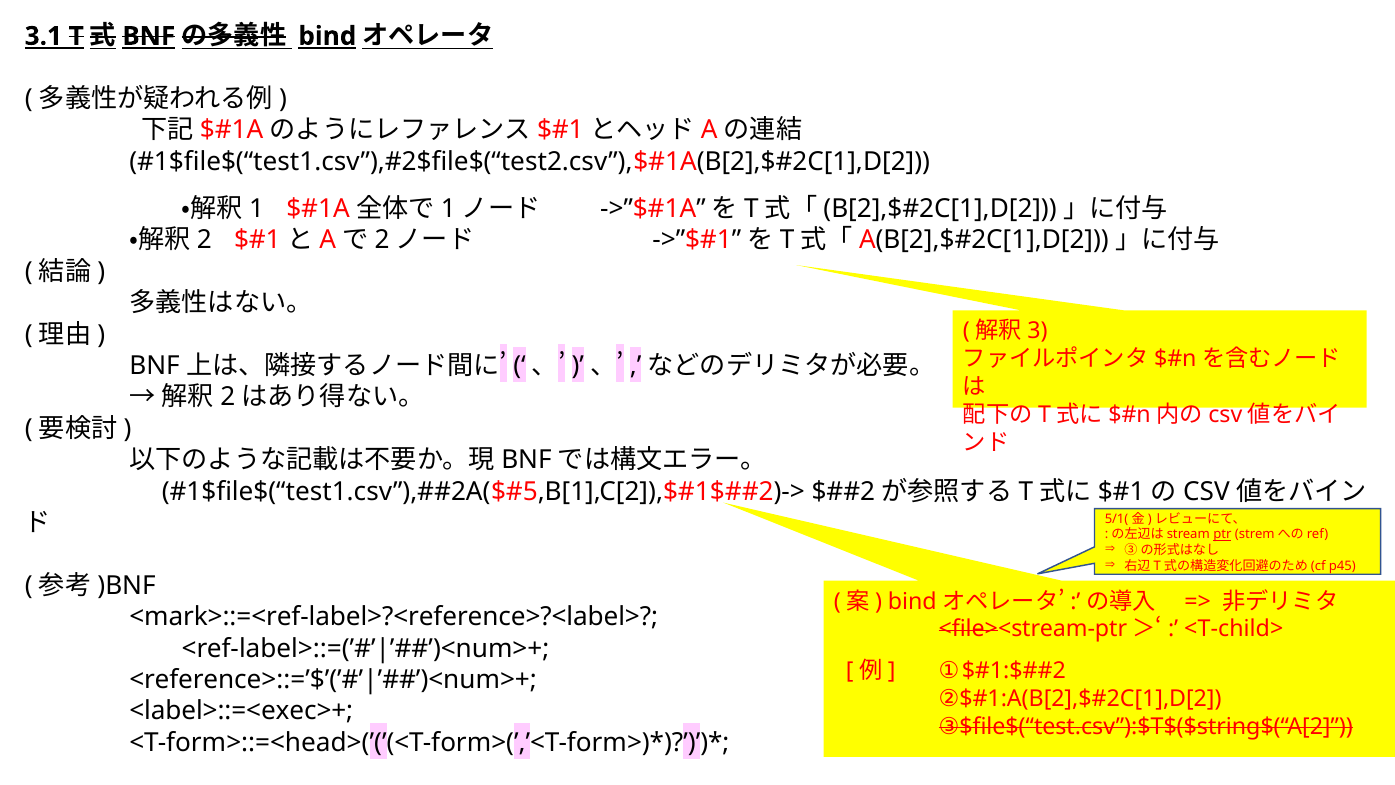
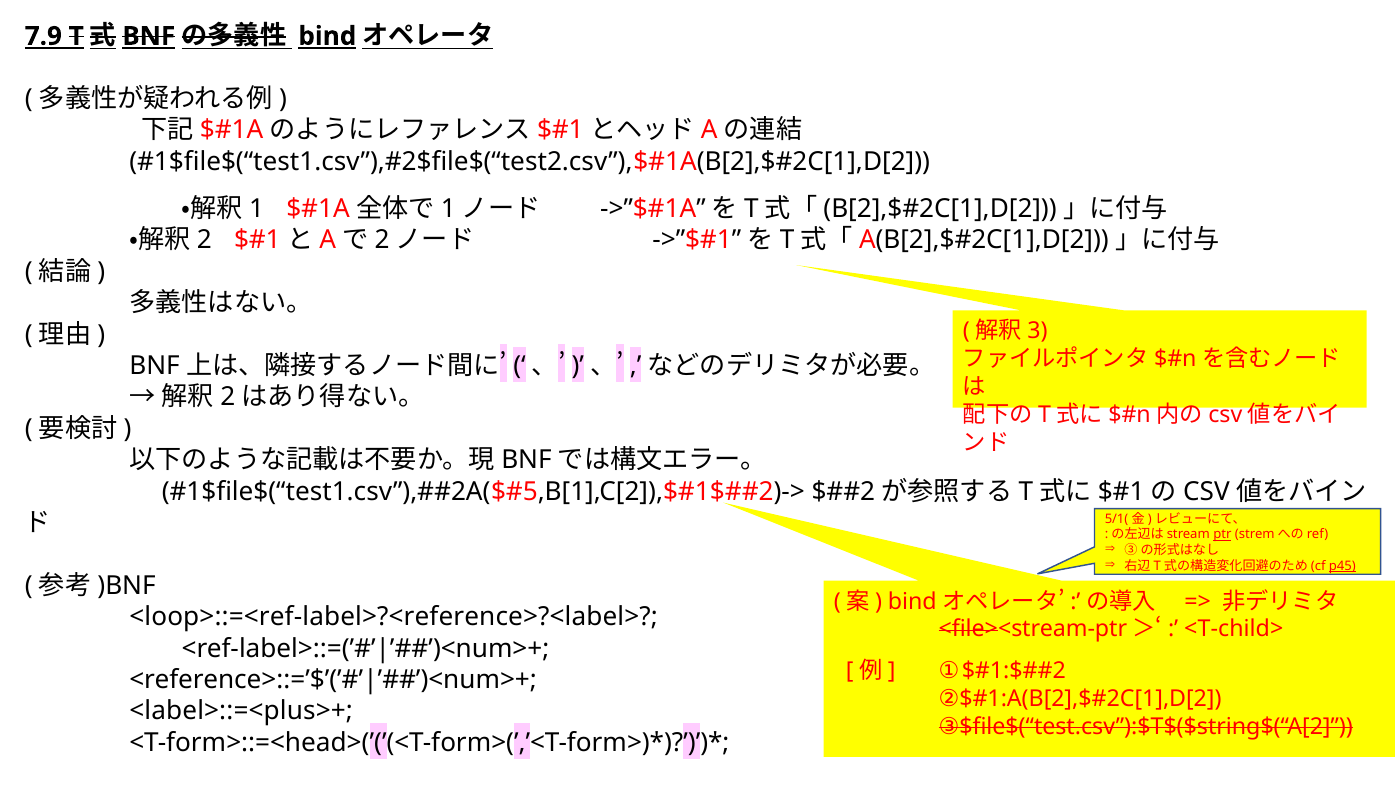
3.1: 3.1 -> 7.9
p45 underline: none -> present
<mark>::=<ref-label>?<reference>?<label>: <mark>::=<ref-label>?<reference>?<label> -> <loop>::=<ref-label>?<reference>?<label>
<label>::=<exec>+: <label>::=<exec>+ -> <label>::=<plus>+
